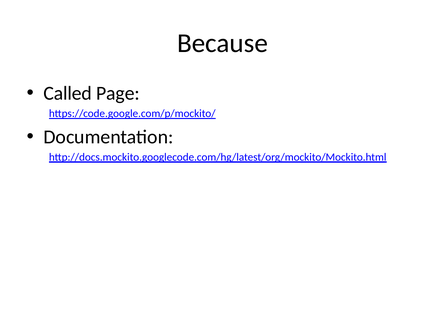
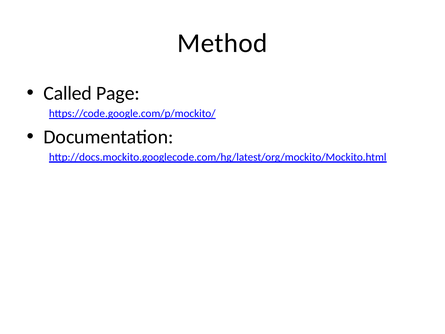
Because: Because -> Method
